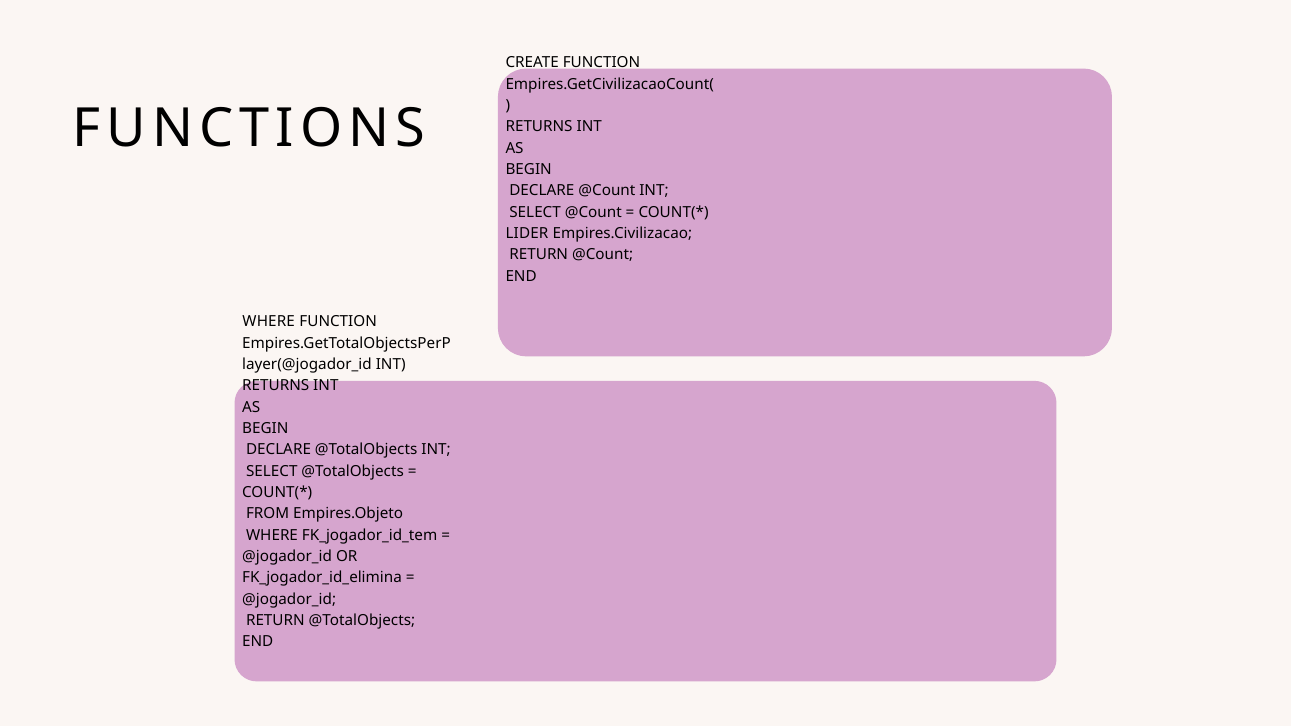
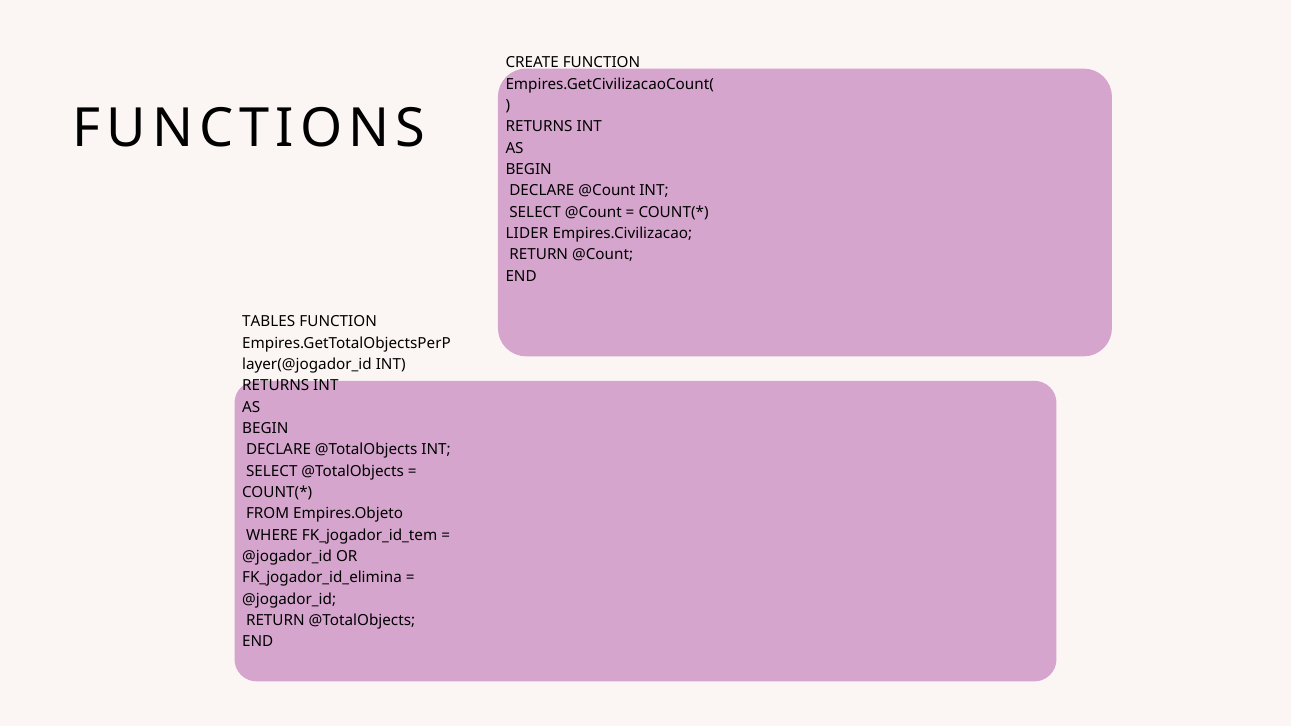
WHERE at (269, 322): WHERE -> TABLES
